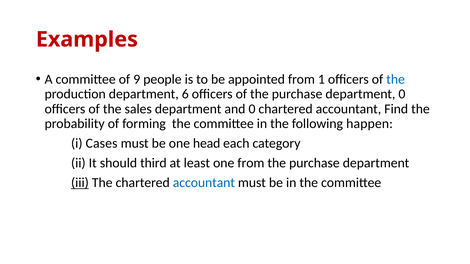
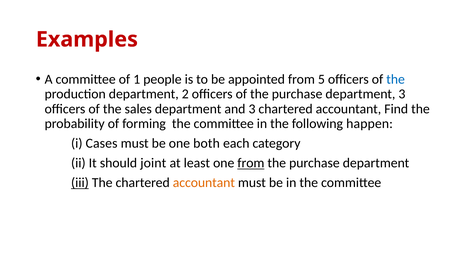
9: 9 -> 1
1: 1 -> 5
6: 6 -> 2
department 0: 0 -> 3
and 0: 0 -> 3
head: head -> both
third: third -> joint
from at (251, 163) underline: none -> present
accountant at (204, 183) colour: blue -> orange
